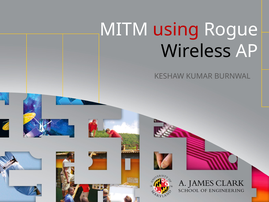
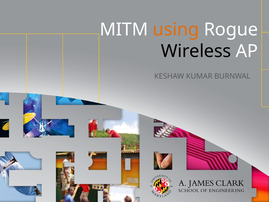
using colour: red -> orange
